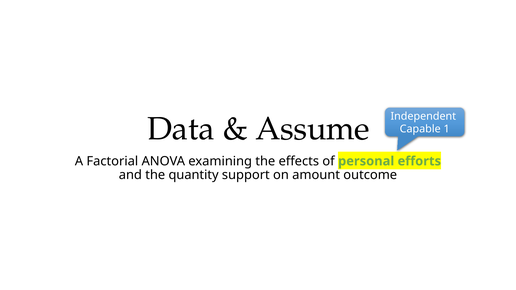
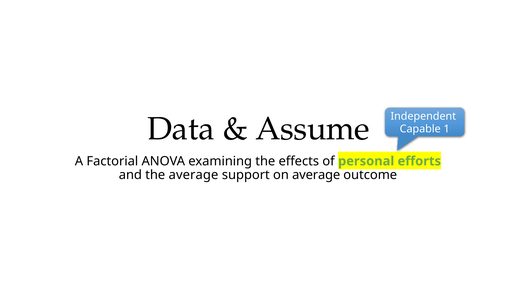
the quantity: quantity -> average
on amount: amount -> average
